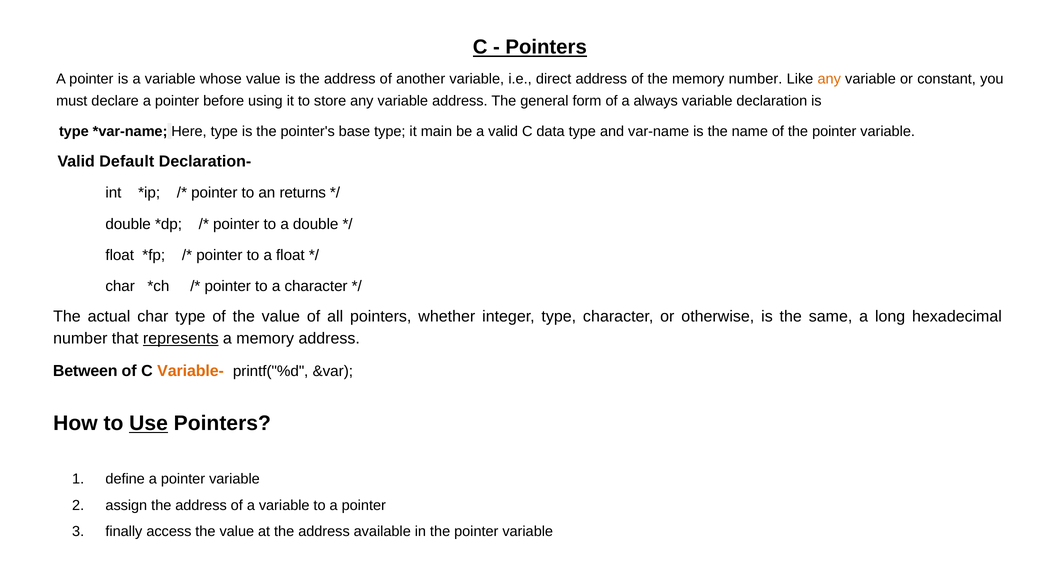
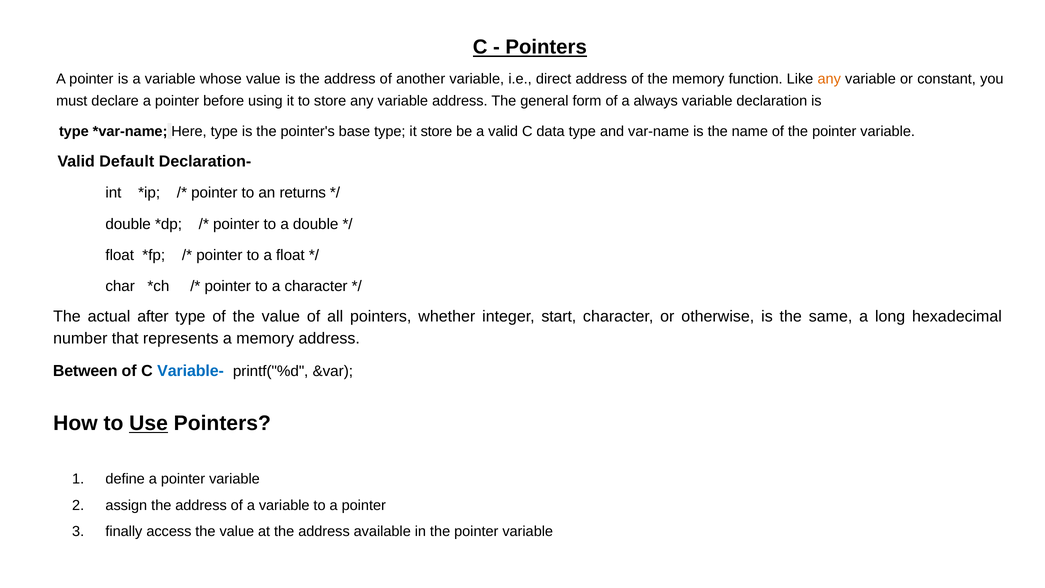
memory number: number -> function
it main: main -> store
actual char: char -> after
integer type: type -> start
represents underline: present -> none
Variable- colour: orange -> blue
